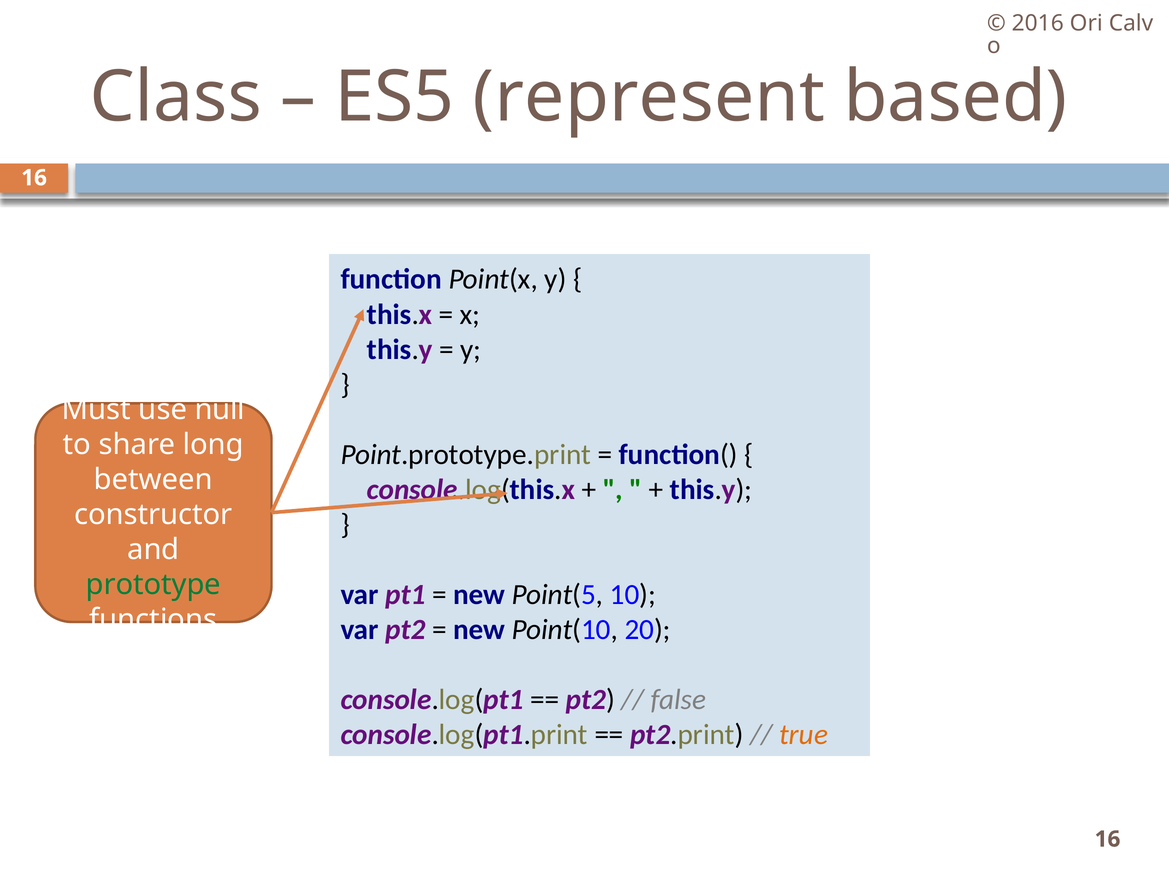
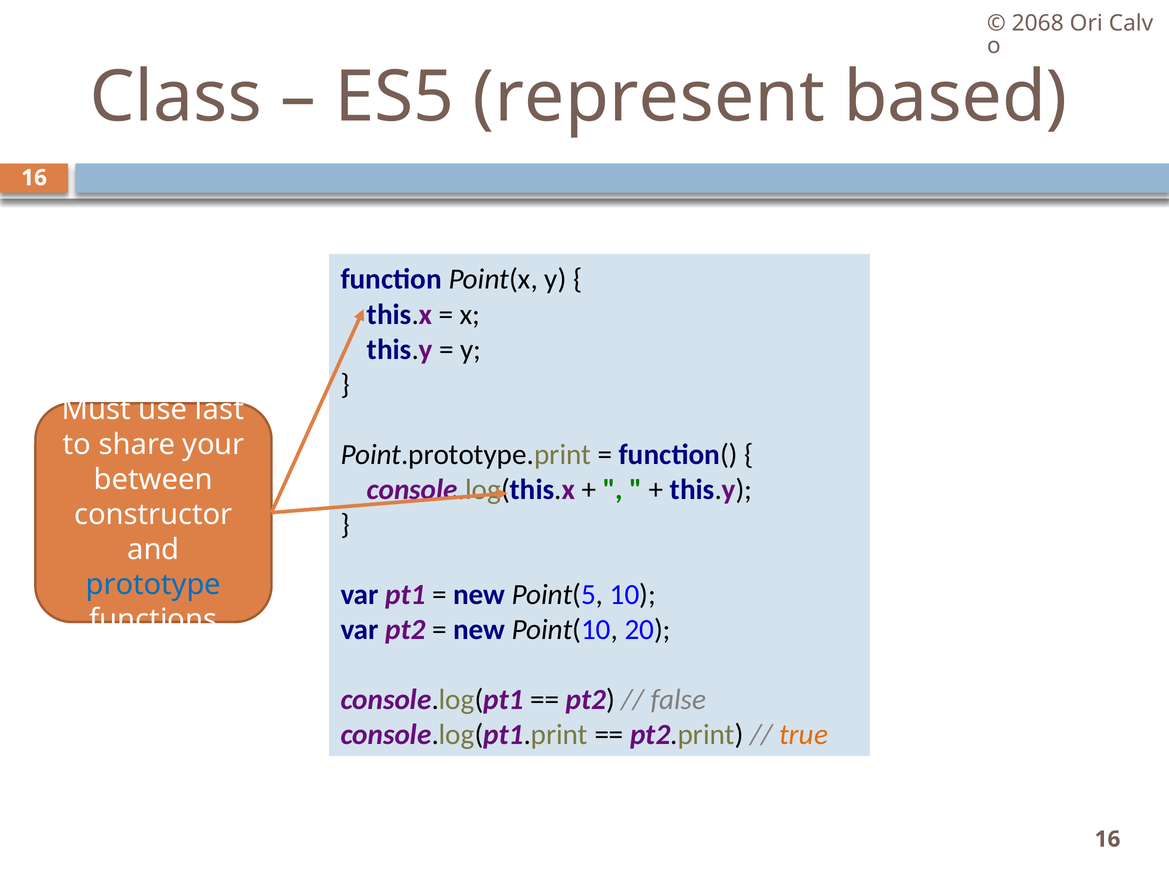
2016: 2016 -> 2068
null: null -> last
long: long -> your
prototype colour: green -> blue
